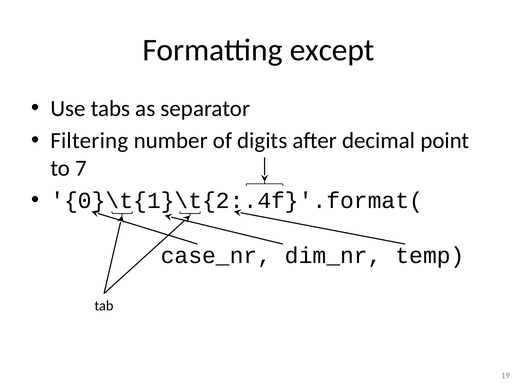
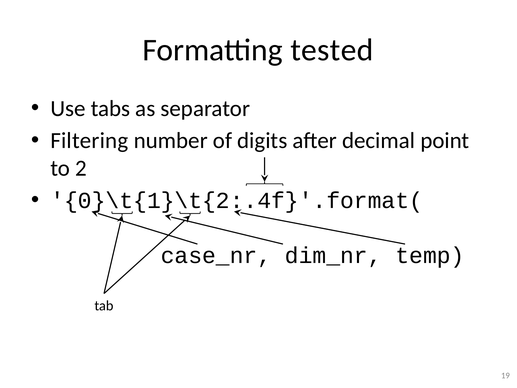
except: except -> tested
7: 7 -> 2
